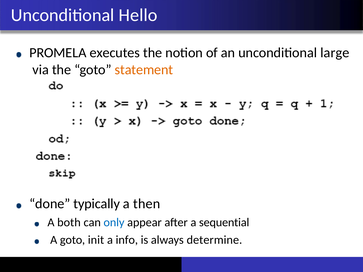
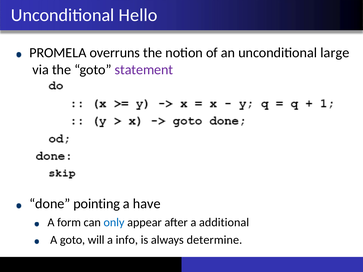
executes: executes -> overruns
statement colour: orange -> purple
typically: typically -> pointing
then: then -> have
both: both -> form
sequential: sequential -> additional
init: init -> will
